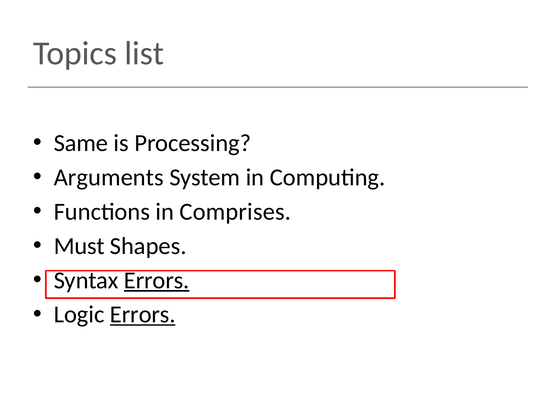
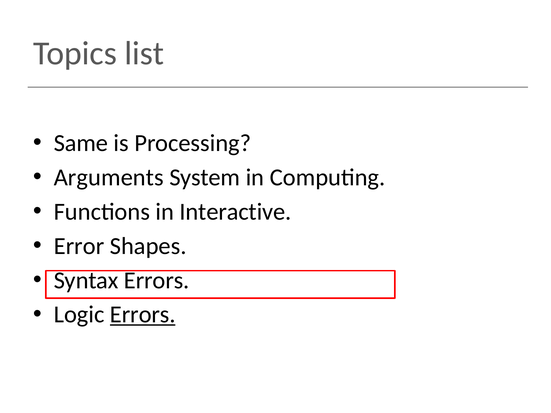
Comprises: Comprises -> Interactive
Must: Must -> Error
Errors at (157, 280) underline: present -> none
